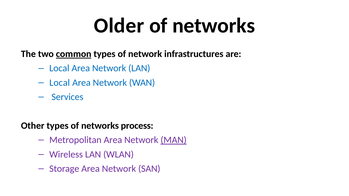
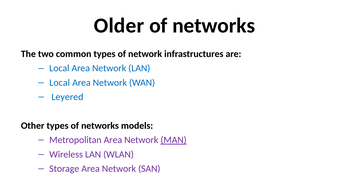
common underline: present -> none
Services: Services -> Leyered
process: process -> models
